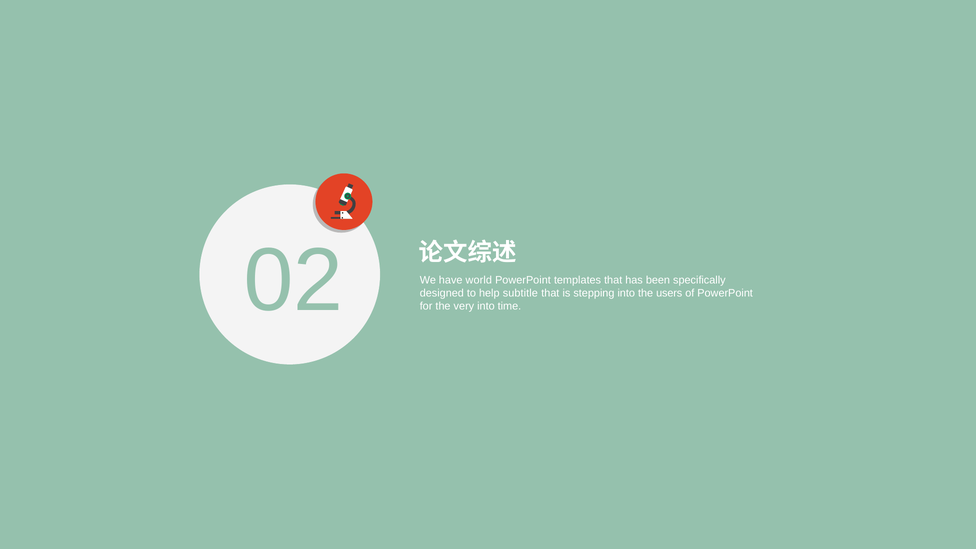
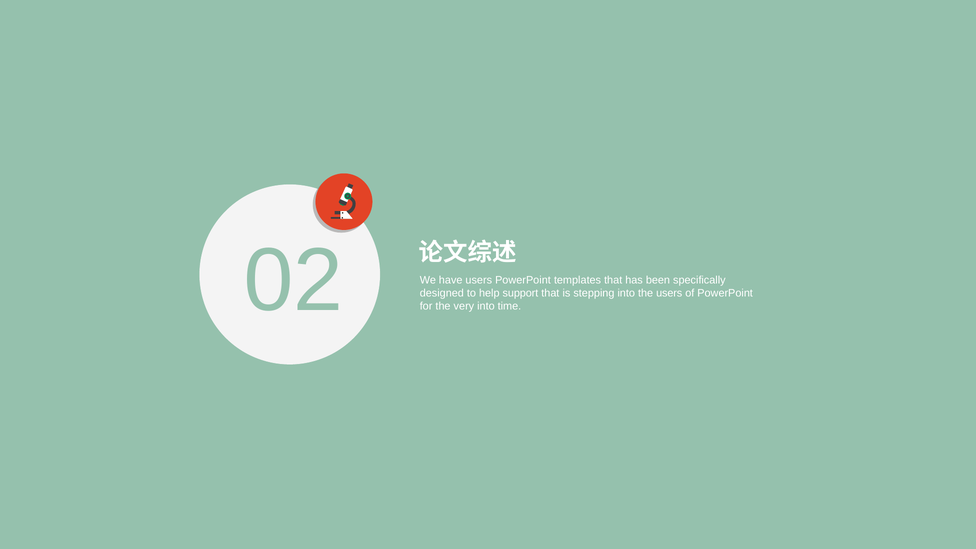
have world: world -> users
subtitle: subtitle -> support
